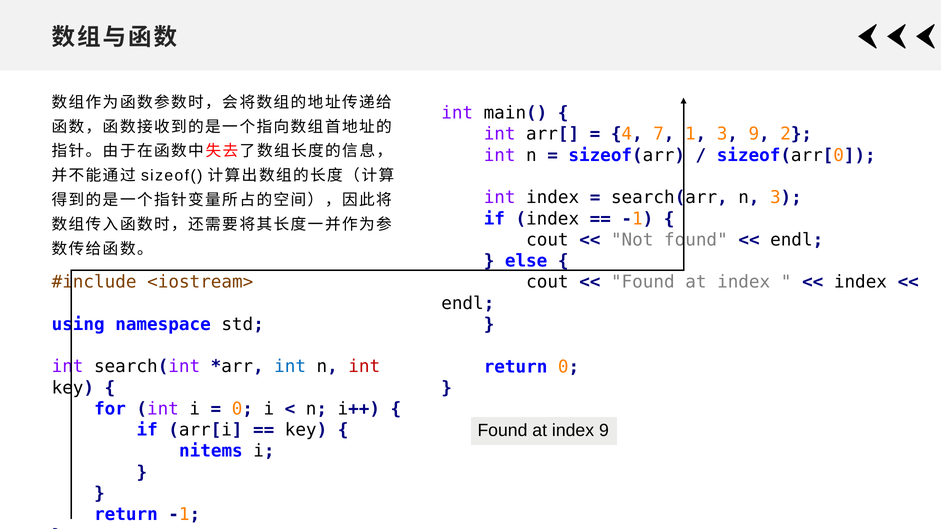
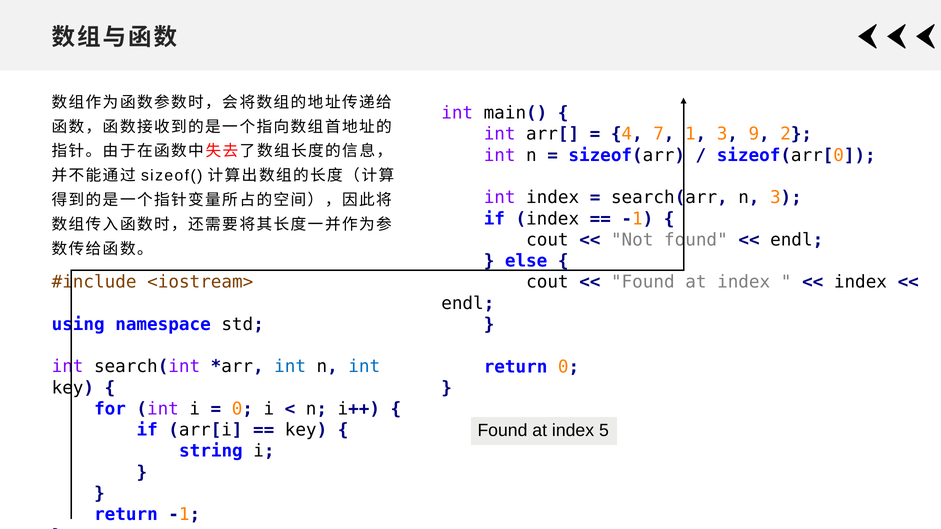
int at (364, 367) colour: red -> blue
index 9: 9 -> 5
nitems: nitems -> string
